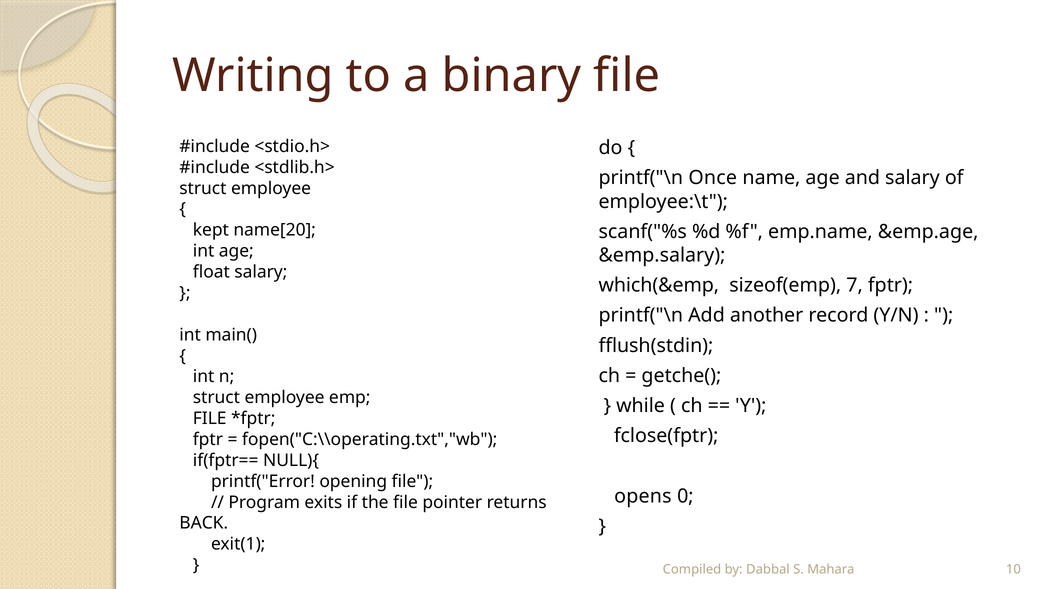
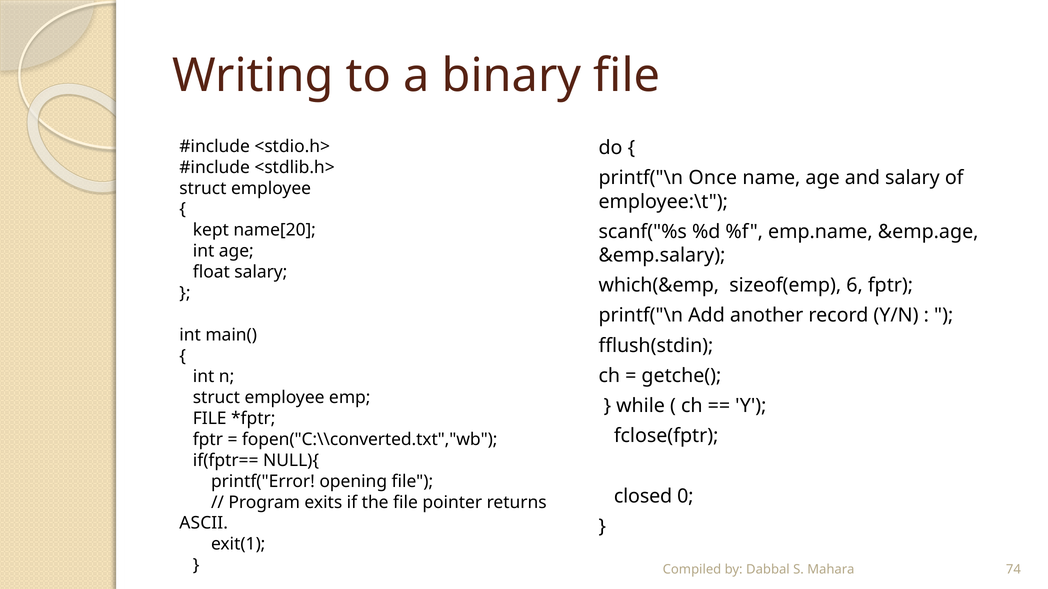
7: 7 -> 6
fopen("C:\\operating.txt","wb: fopen("C:\\operating.txt","wb -> fopen("C:\\converted.txt","wb
opens: opens -> closed
BACK: BACK -> ASCII
10: 10 -> 74
